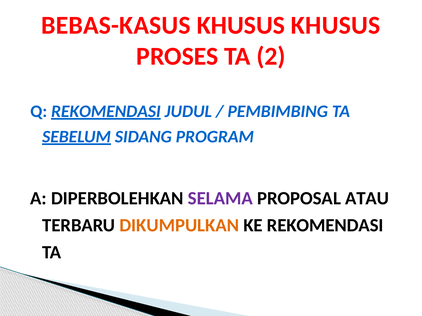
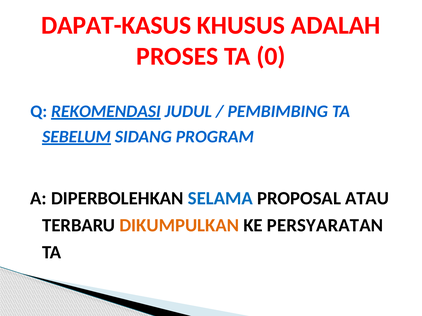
BEBAS-KASUS: BEBAS-KASUS -> DAPAT-KASUS
KHUSUS KHUSUS: KHUSUS -> ADALAH
2: 2 -> 0
SELAMA colour: purple -> blue
KE REKOMENDASI: REKOMENDASI -> PERSYARATAN
